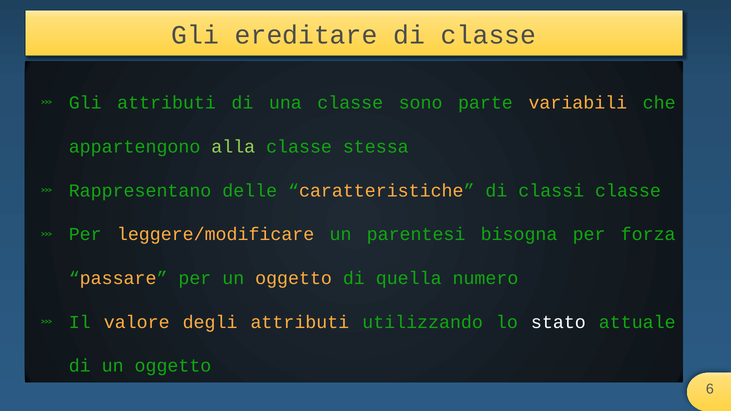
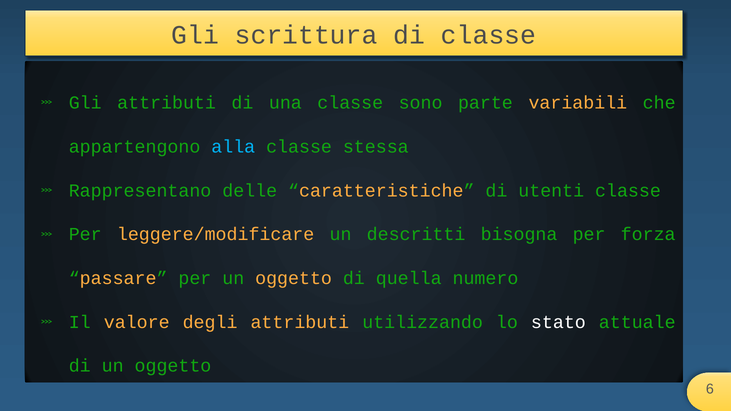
ereditare: ereditare -> scrittura
alla colour: light green -> light blue
classi: classi -> utenti
parentesi: parentesi -> descritti
